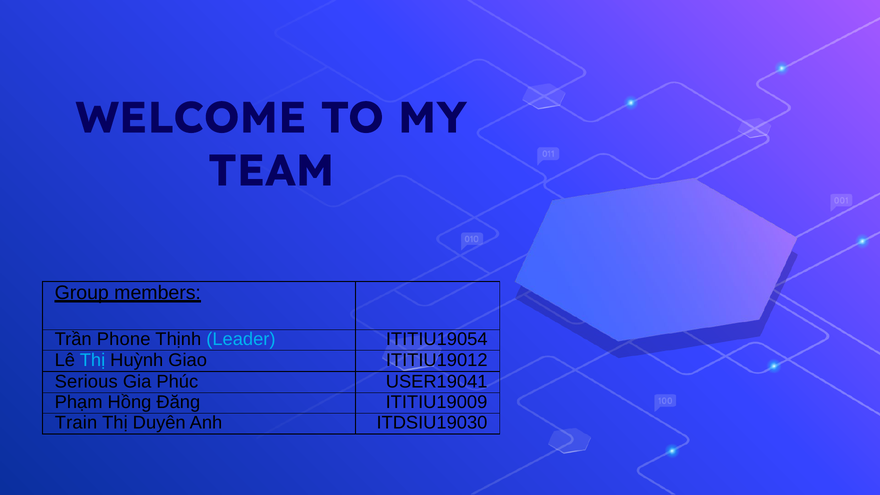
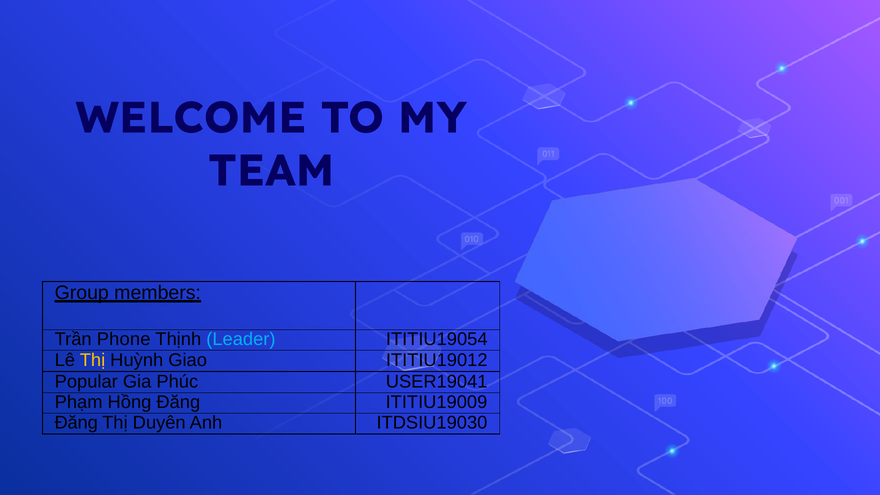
Thị at (93, 360) colour: light blue -> yellow
Serious: Serious -> Popular
Train at (76, 423): Train -> Đăng
